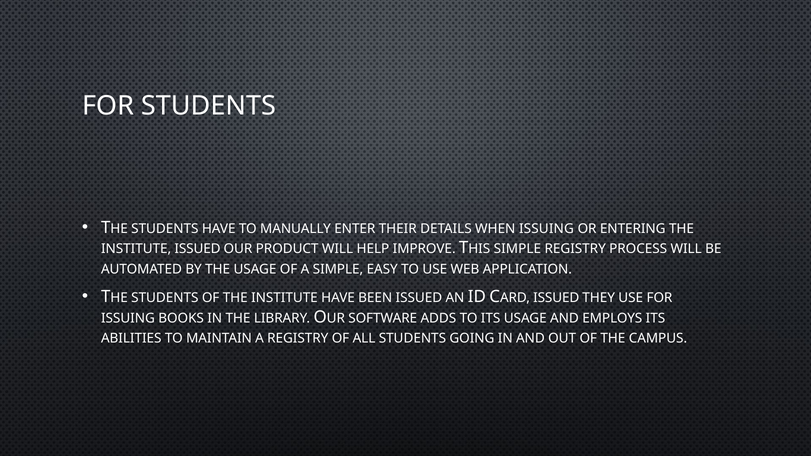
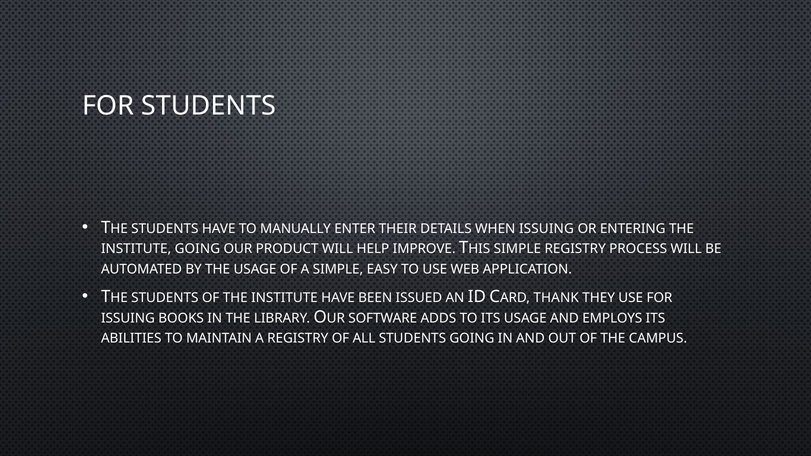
INSTITUTE ISSUED: ISSUED -> GOING
ISSUED at (556, 298): ISSUED -> THANK
